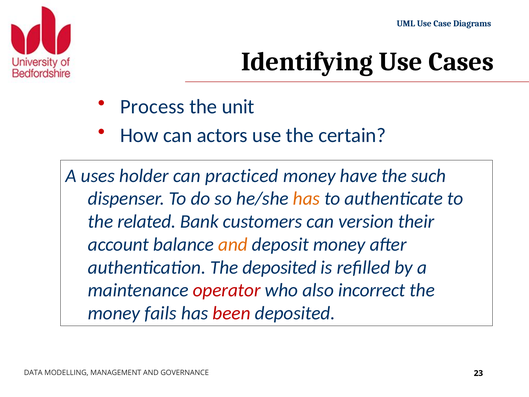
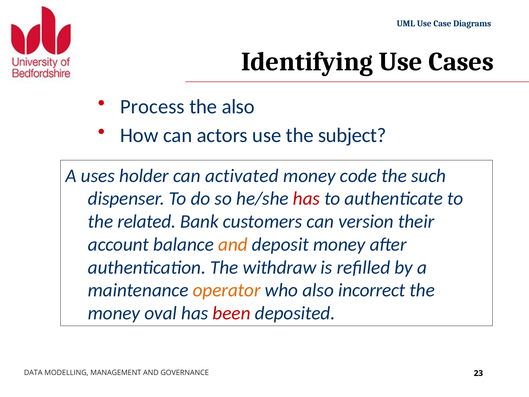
the unit: unit -> also
certain: certain -> subject
practiced: practiced -> activated
have: have -> code
has at (307, 199) colour: orange -> red
The deposited: deposited -> withdraw
operator colour: red -> orange
fails: fails -> oval
